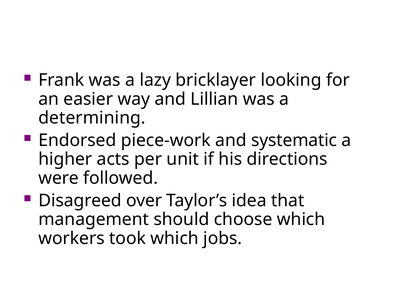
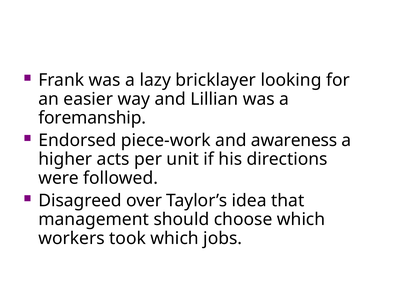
determining: determining -> foremanship
systematic: systematic -> awareness
